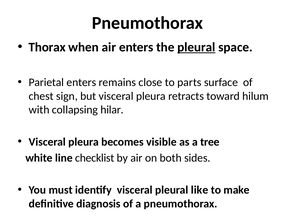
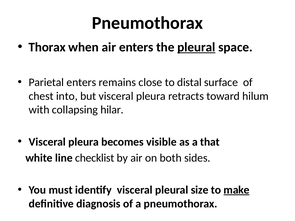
parts: parts -> distal
sign: sign -> into
tree: tree -> that
like: like -> size
make underline: none -> present
